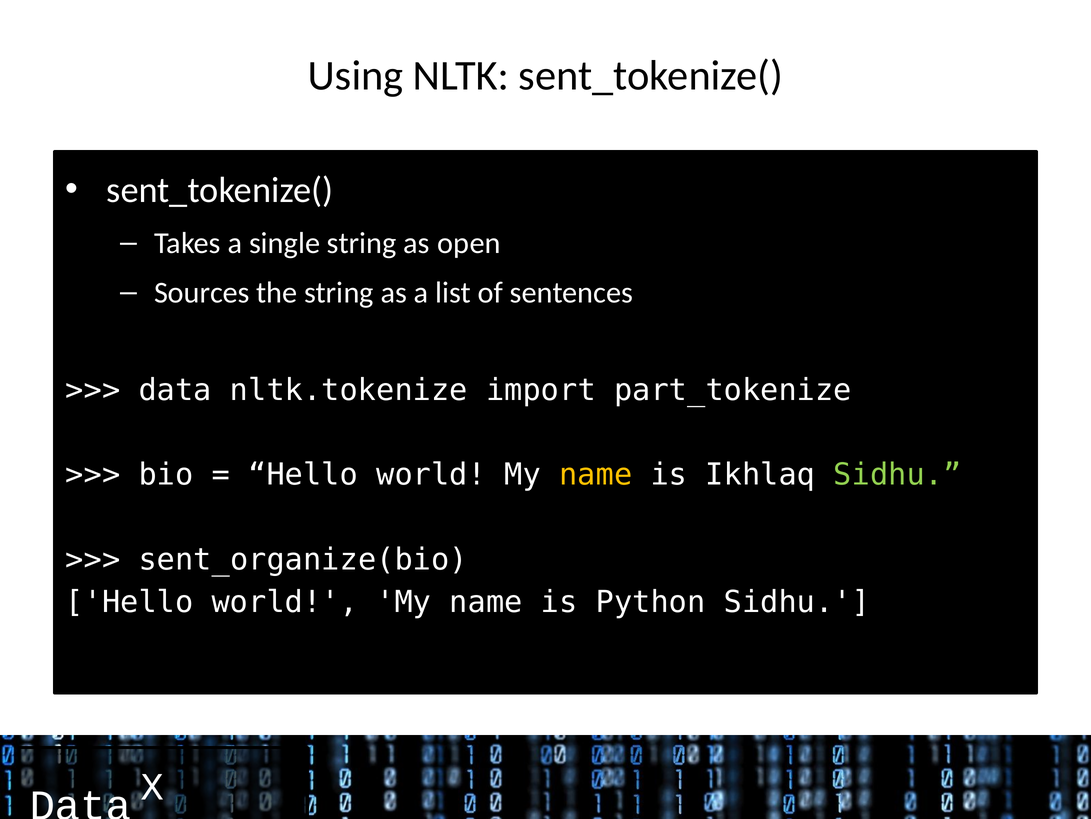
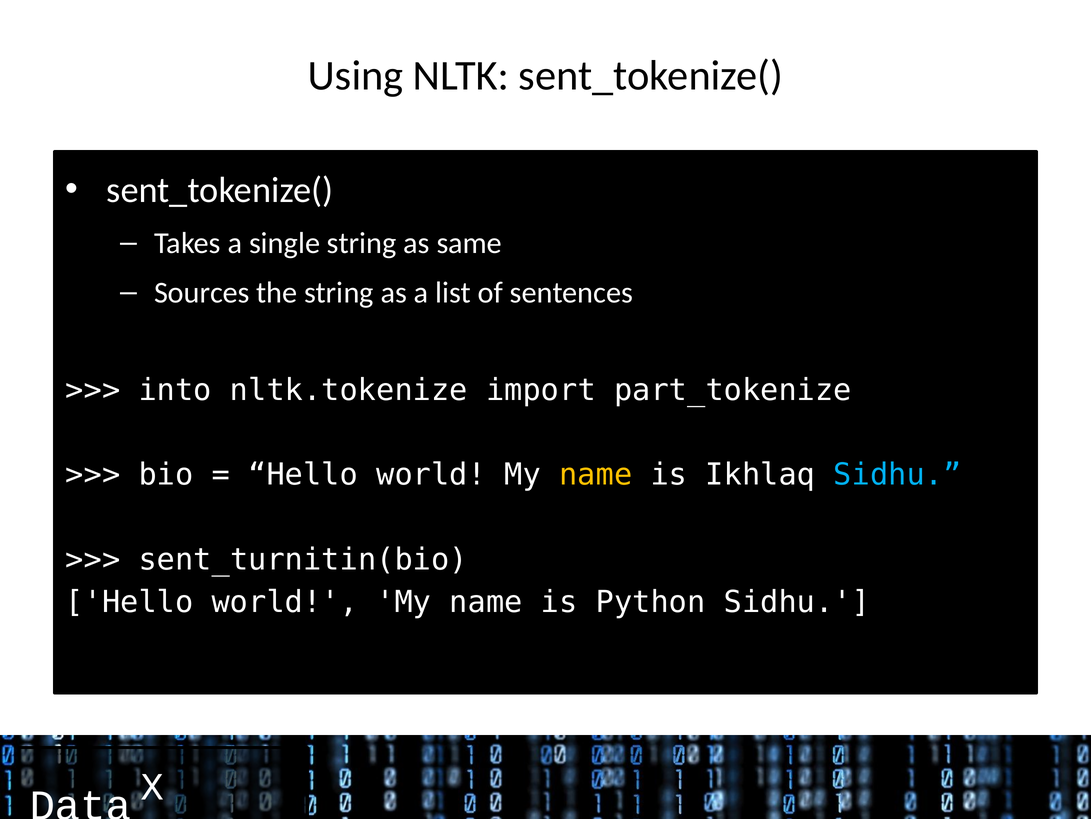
open: open -> same
data at (175, 390): data -> into
Sidhu at (898, 475) colour: light green -> light blue
sent_organize(bio: sent_organize(bio -> sent_turnitin(bio
